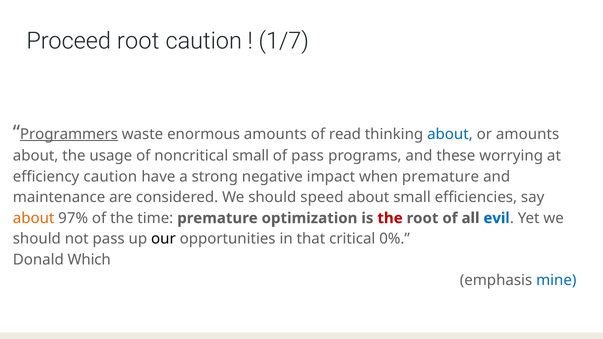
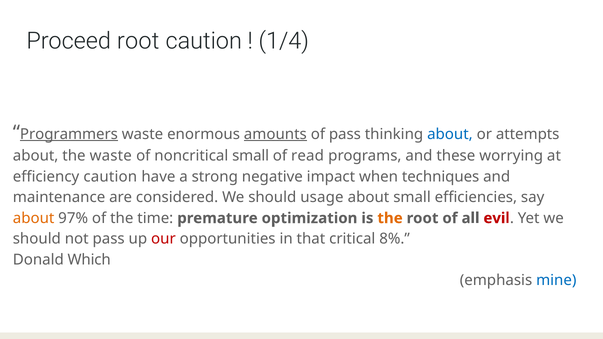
1/7: 1/7 -> 1/4
amounts at (275, 134) underline: none -> present
of read: read -> pass
or amounts: amounts -> attempts
the usage: usage -> waste
of pass: pass -> read
when premature: premature -> techniques
speed: speed -> usage
the at (390, 218) colour: red -> orange
evil colour: blue -> red
our colour: black -> red
0%: 0% -> 8%
